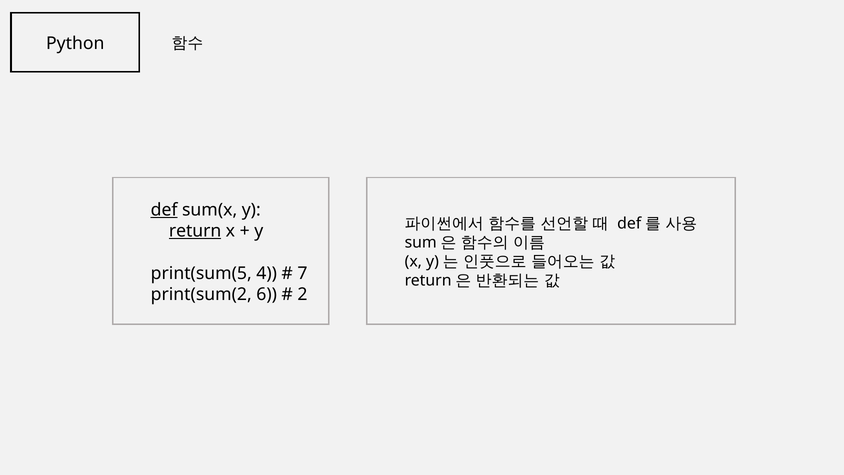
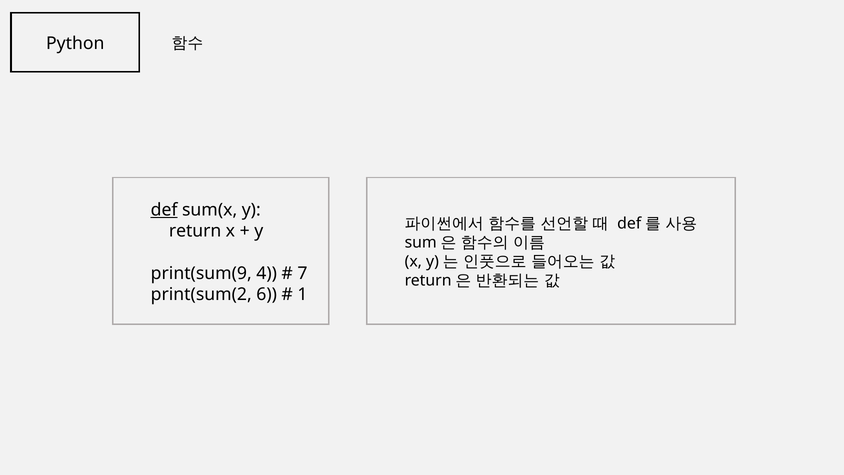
return underline: present -> none
print(sum(5: print(sum(5 -> print(sum(9
2: 2 -> 1
